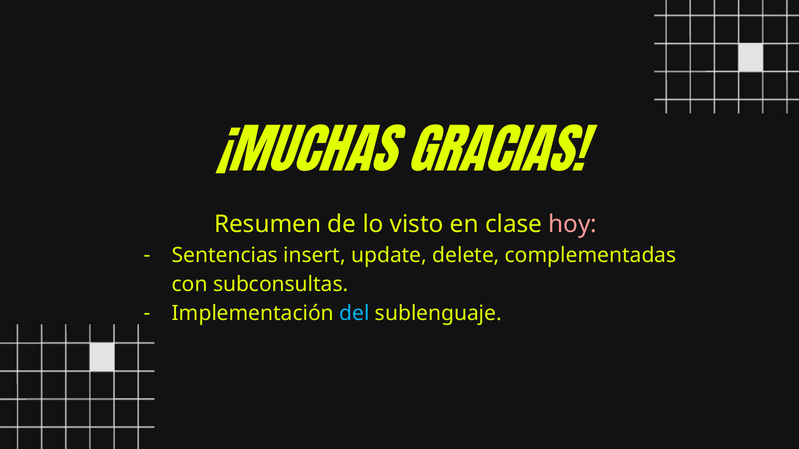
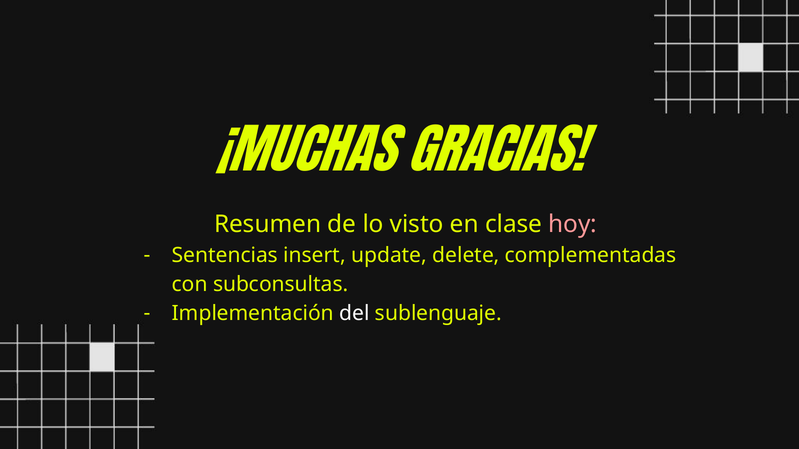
del colour: light blue -> white
